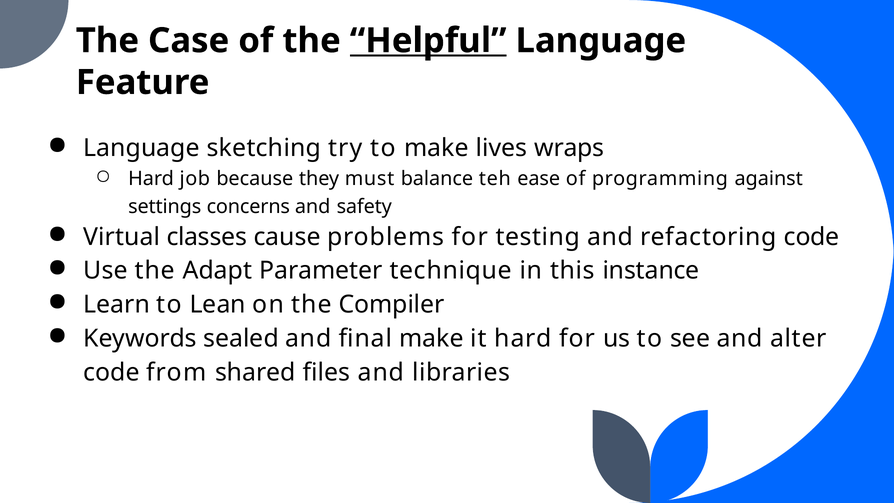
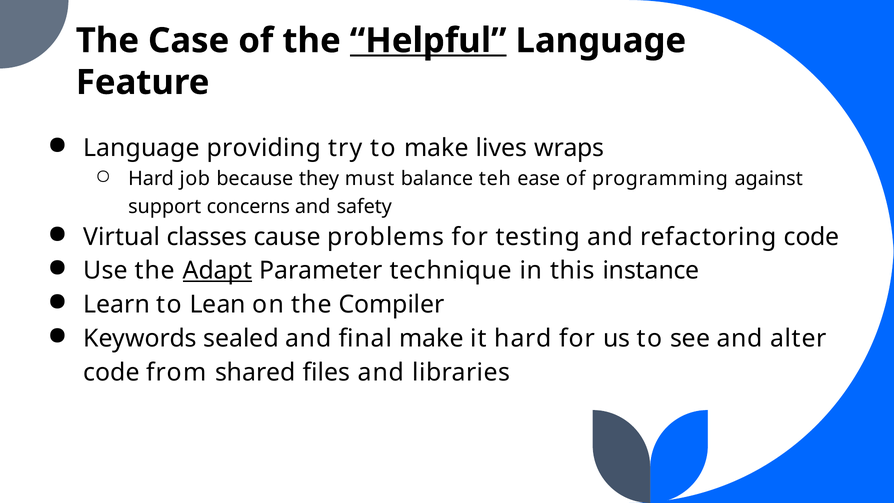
sketching: sketching -> providing
settings: settings -> support
Adapt underline: none -> present
